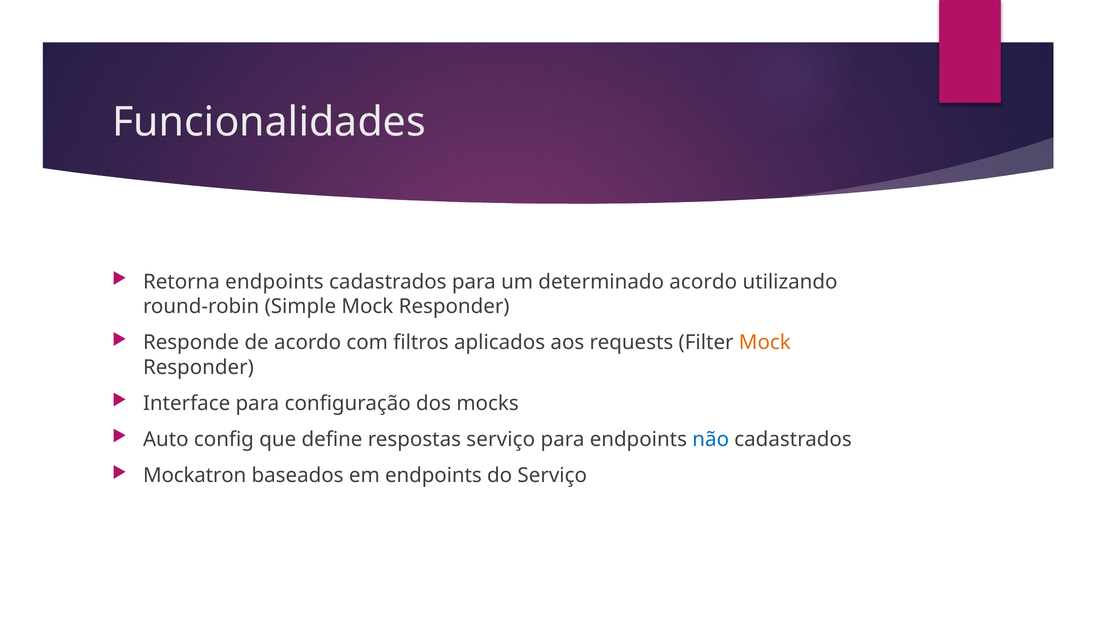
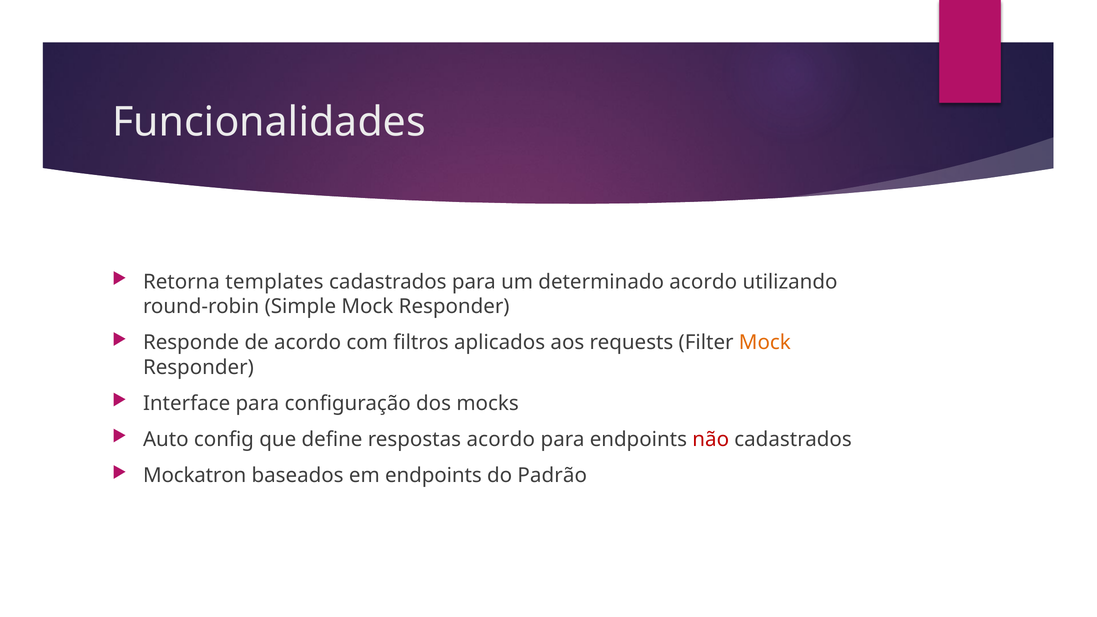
Retorna endpoints: endpoints -> templates
respostas serviço: serviço -> acordo
não colour: blue -> red
do Serviço: Serviço -> Padrão
